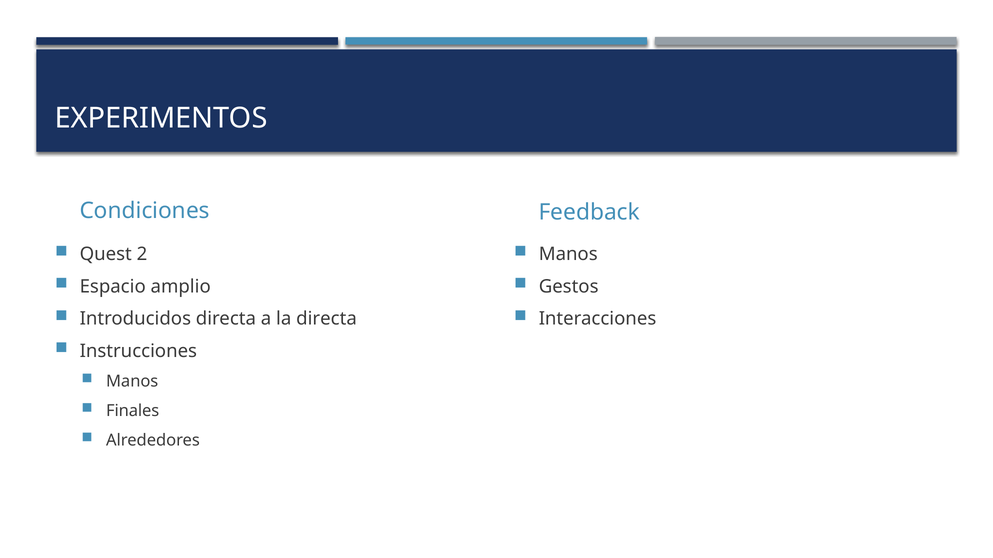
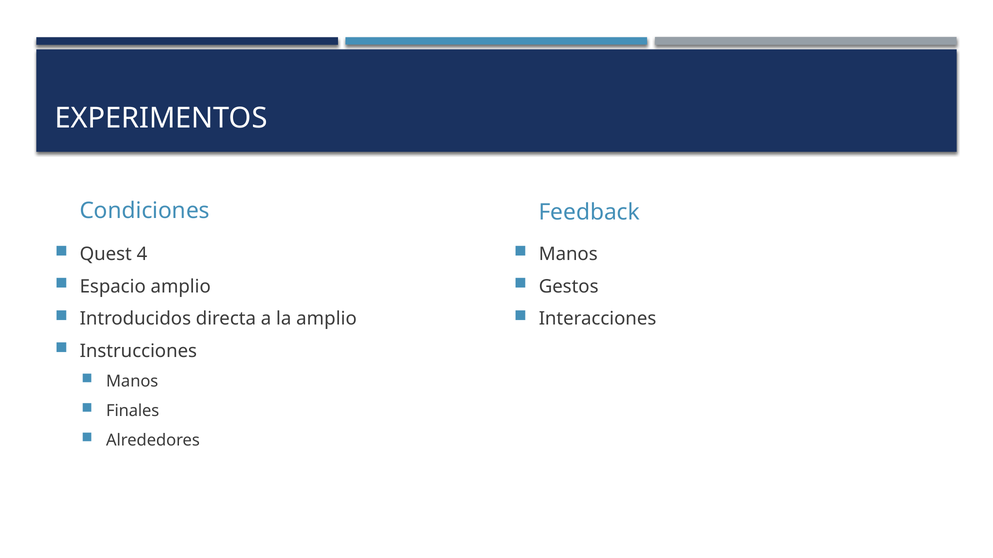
2: 2 -> 4
la directa: directa -> amplio
